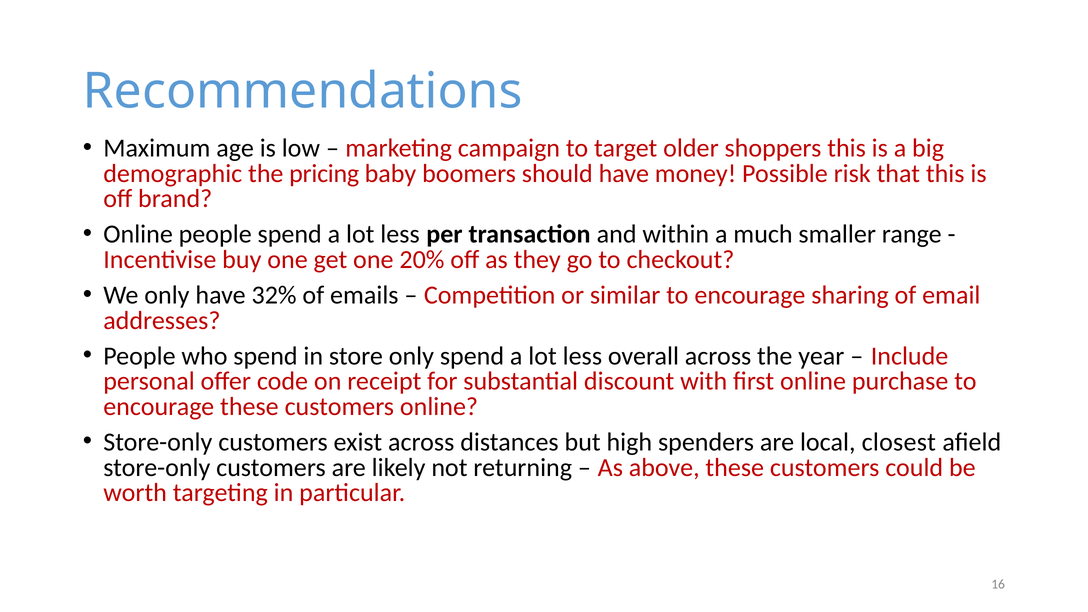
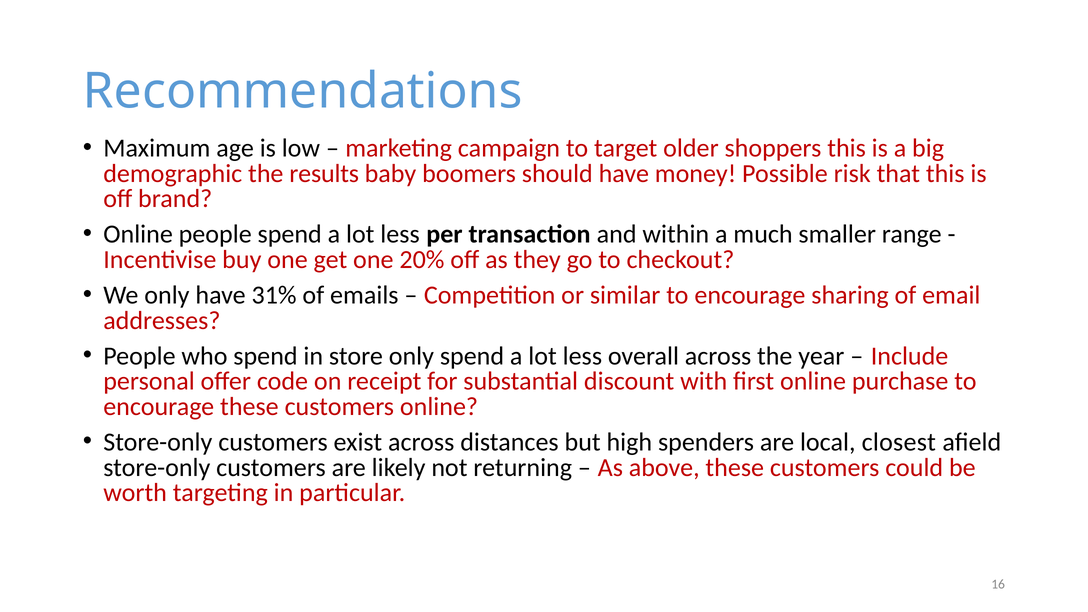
pricing: pricing -> results
32%: 32% -> 31%
